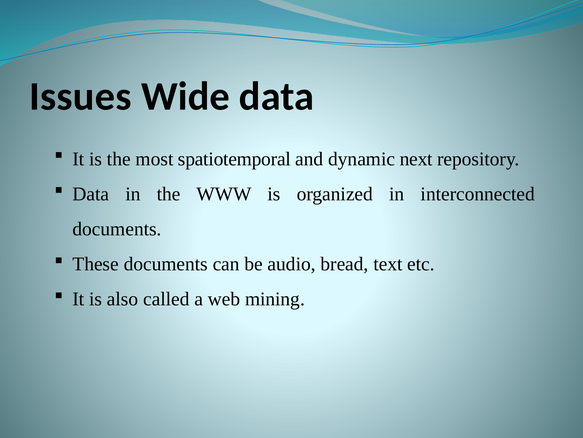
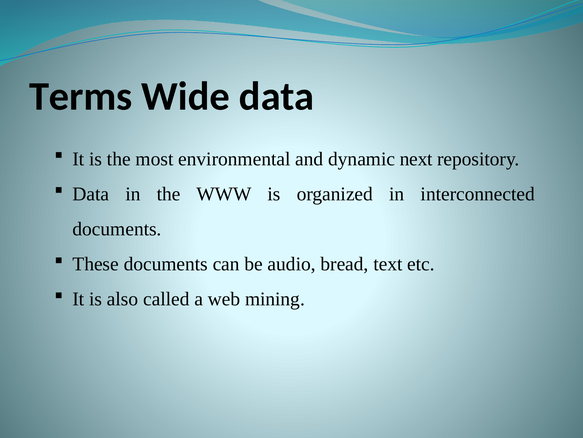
Issues: Issues -> Terms
spatiotemporal: spatiotemporal -> environmental
